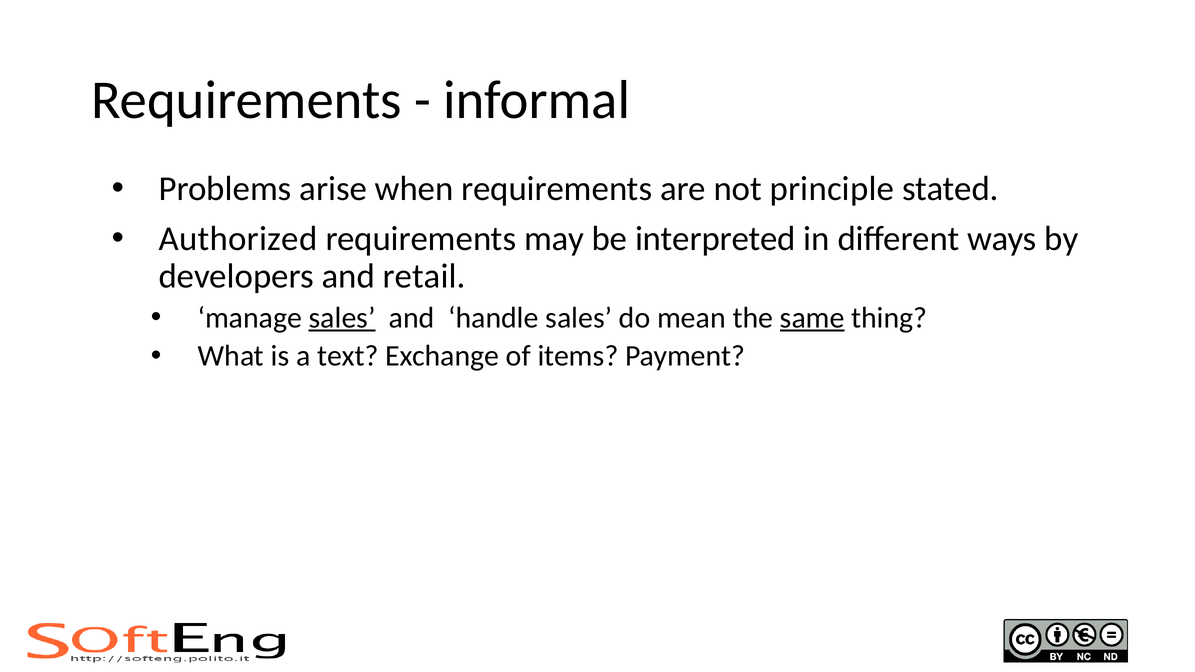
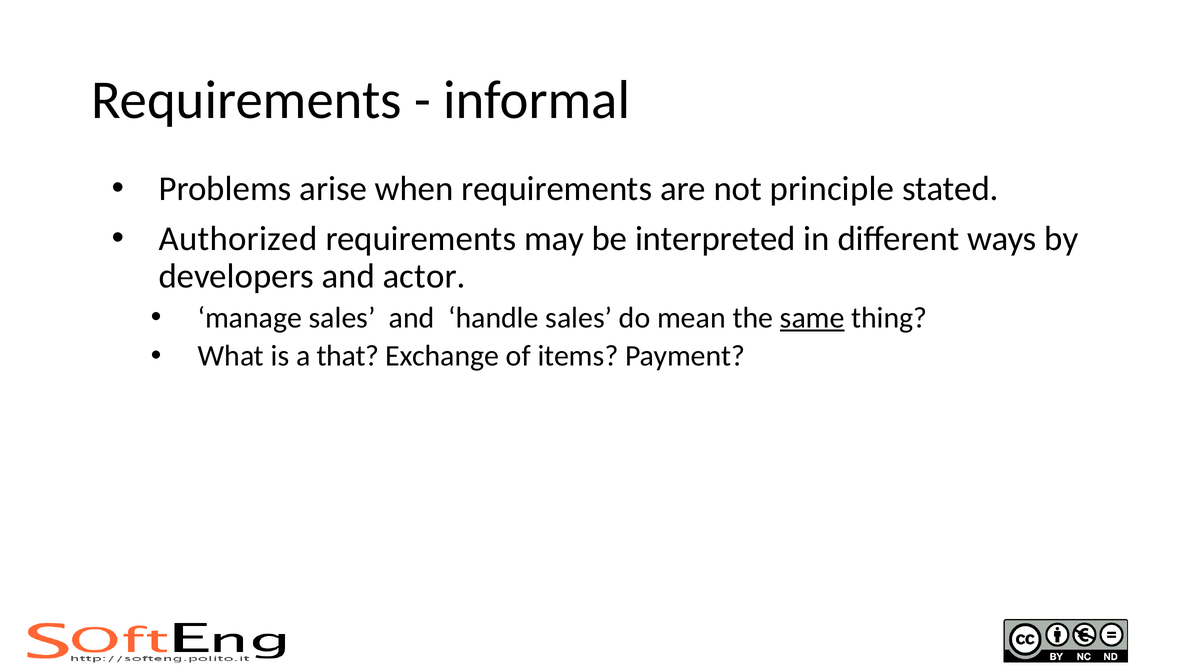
retail: retail -> actor
sales at (342, 318) underline: present -> none
text: text -> that
